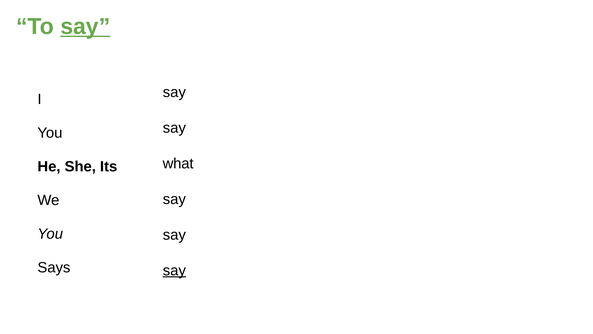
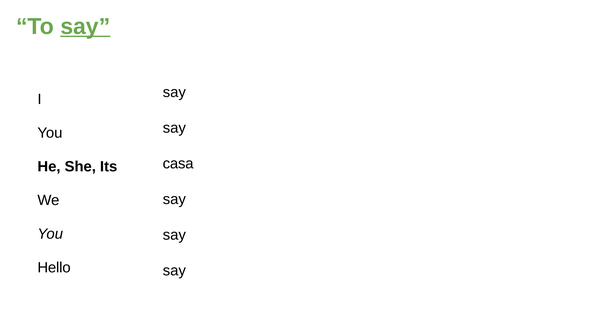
what: what -> casa
Says: Says -> Hello
say at (174, 270) underline: present -> none
